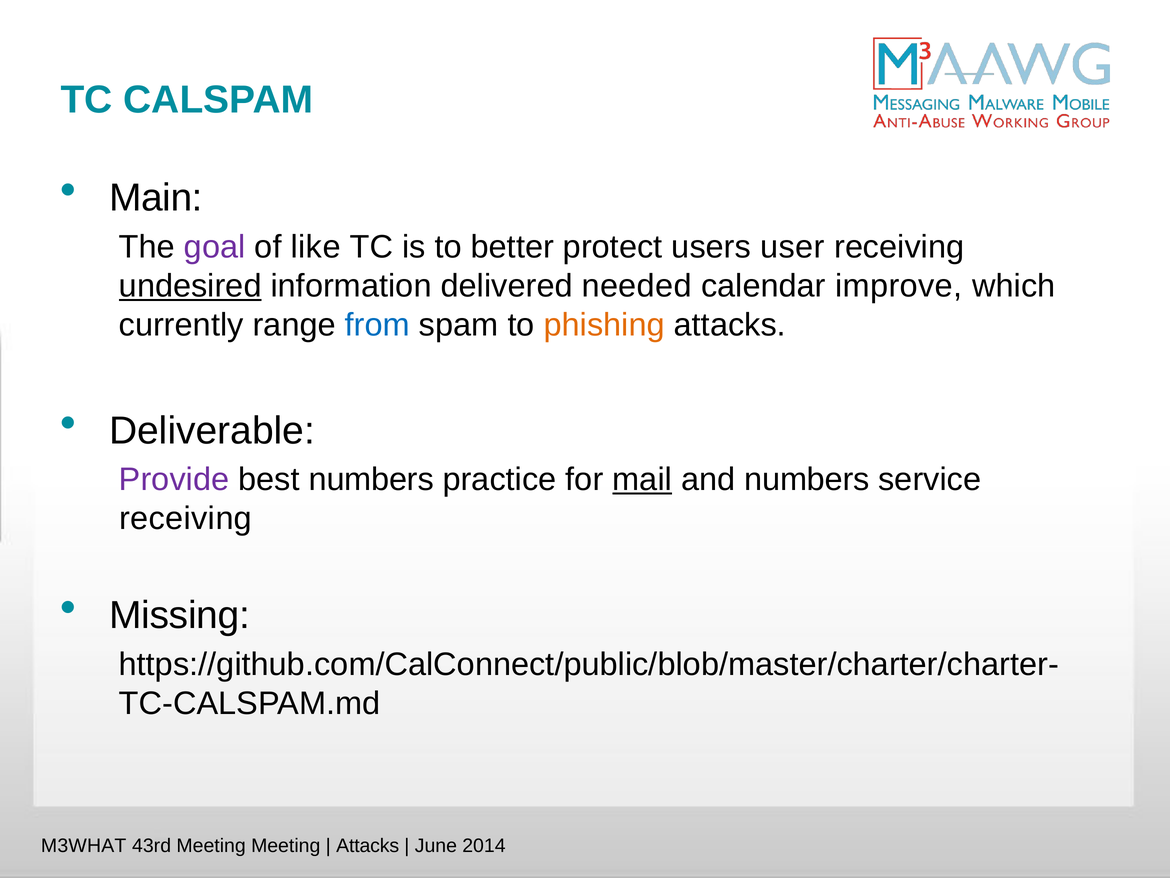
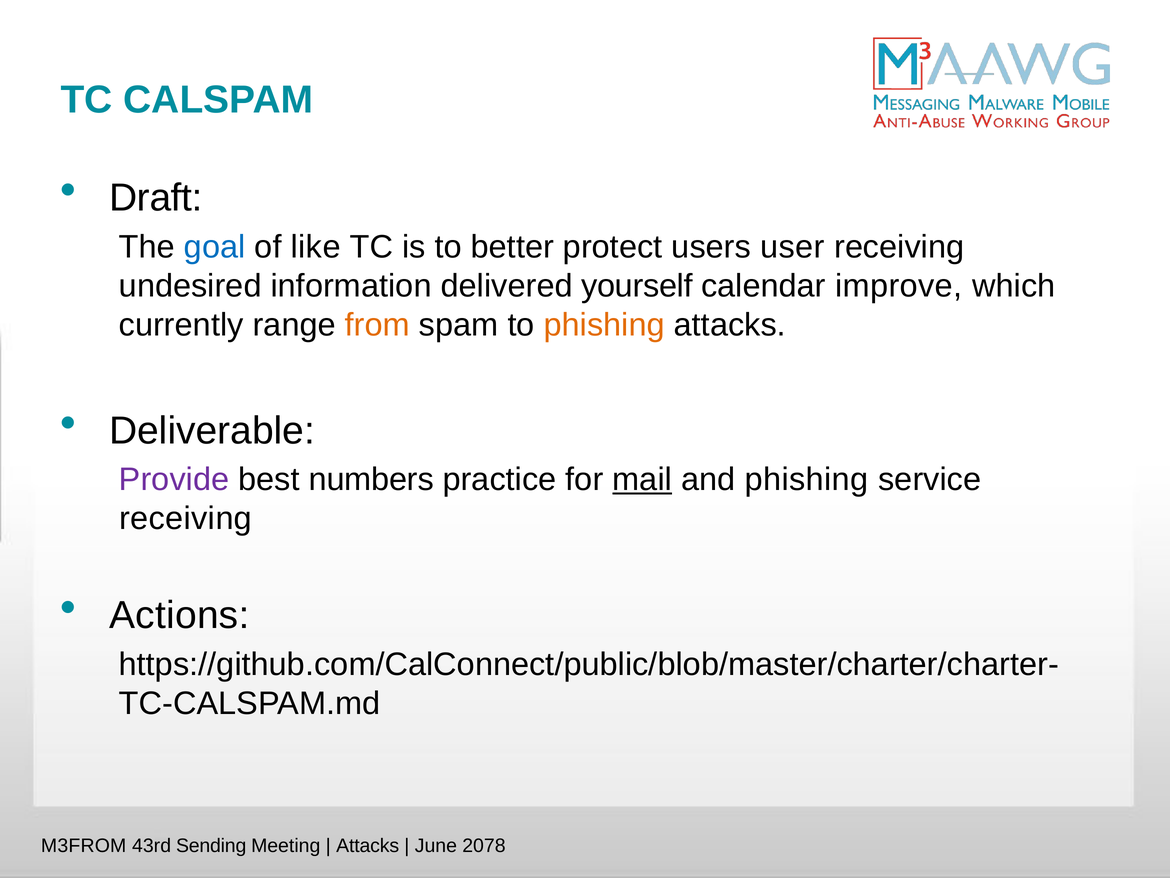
Main: Main -> Draft
goal colour: purple -> blue
undesired underline: present -> none
needed: needed -> yourself
from colour: blue -> orange
and numbers: numbers -> phishing
Missing: Missing -> Actions
M3WHAT: M3WHAT -> M3FROM
43rd Meeting: Meeting -> Sending
2014: 2014 -> 2078
